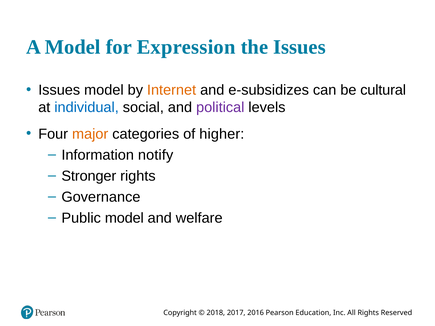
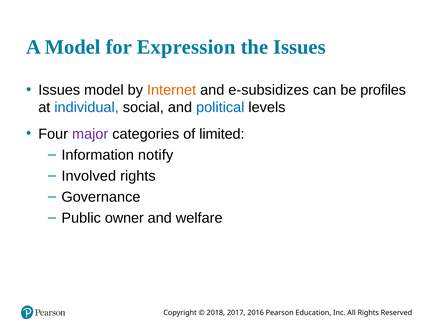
cultural: cultural -> profiles
political colour: purple -> blue
major colour: orange -> purple
higher: higher -> limited
Stronger: Stronger -> Involved
Public model: model -> owner
